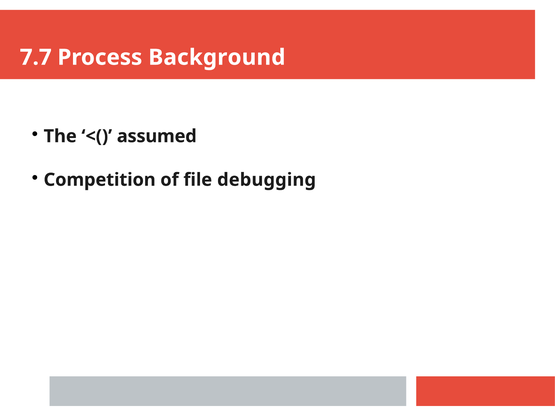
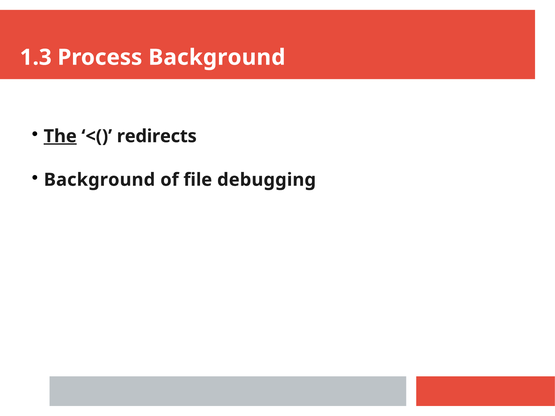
7.7: 7.7 -> 1.3
The underline: none -> present
assumed: assumed -> redirects
Competition at (100, 180): Competition -> Background
